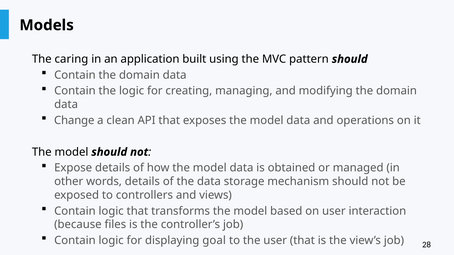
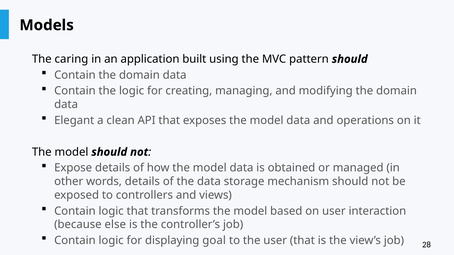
Change: Change -> Elegant
files: files -> else
